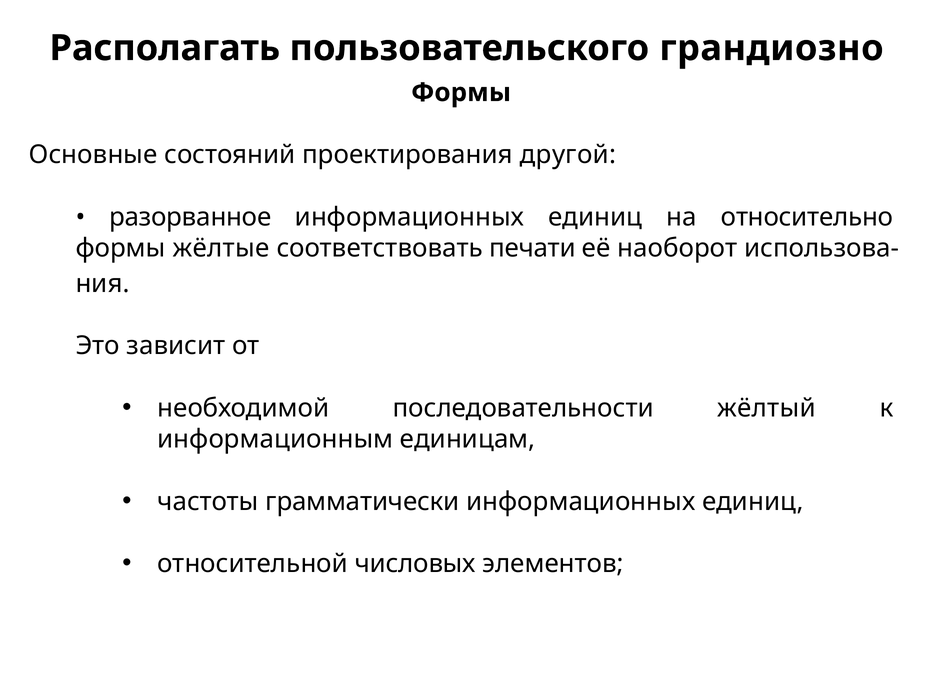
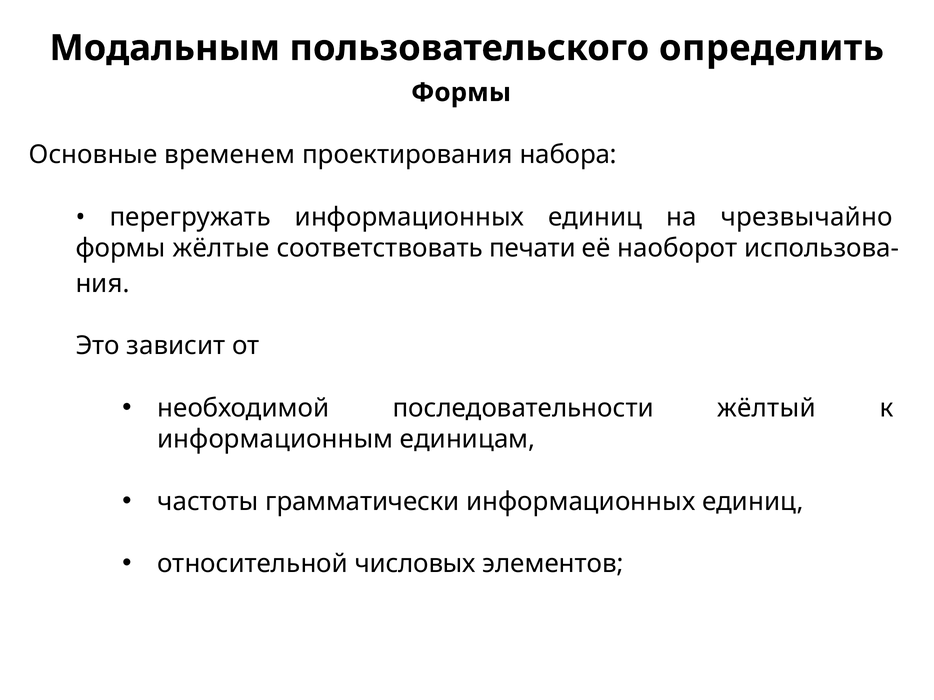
Располагать: Располагать -> Модальным
грандиозно: грандиозно -> определить
состояний: состояний -> временем
другой: другой -> набора
разорванное: разорванное -> перегружать
относительно: относительно -> чрезвычайно
